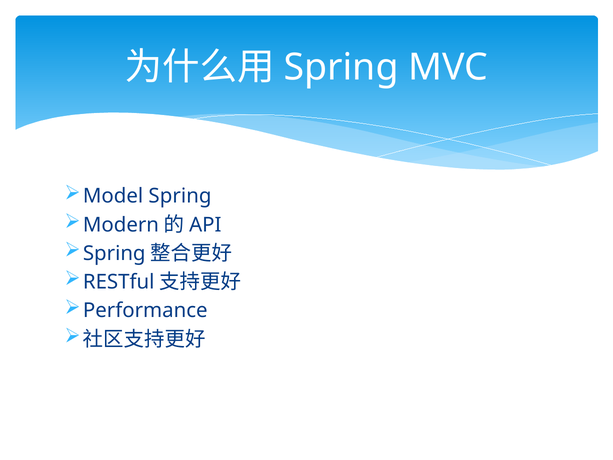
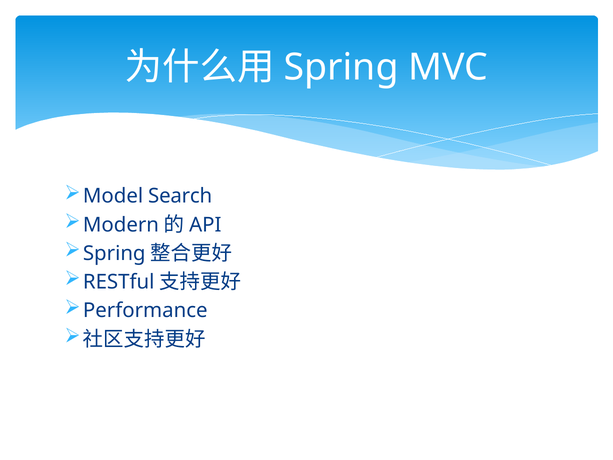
Model Spring: Spring -> Search
